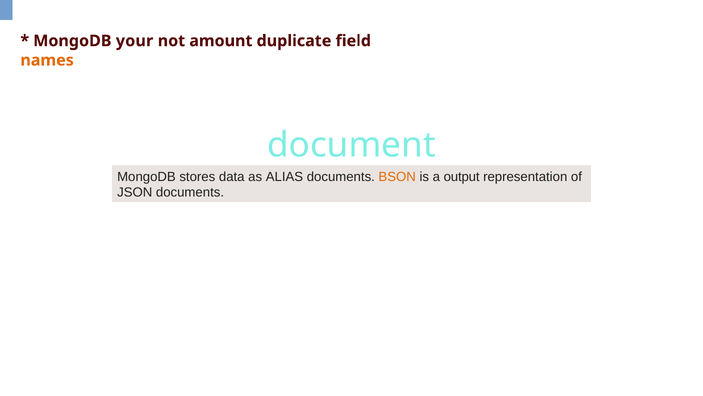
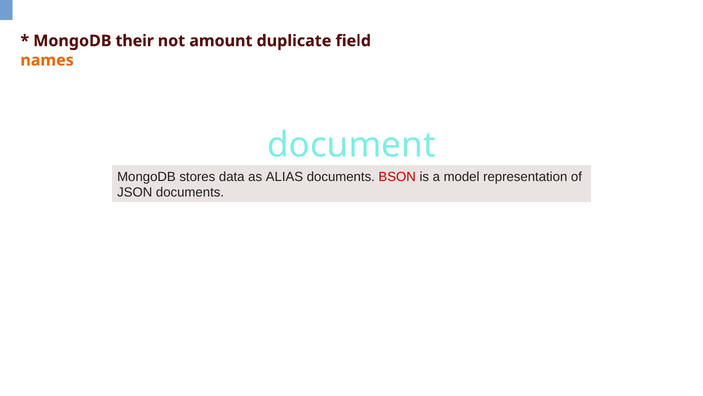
your: your -> their
BSON colour: orange -> red
output: output -> model
